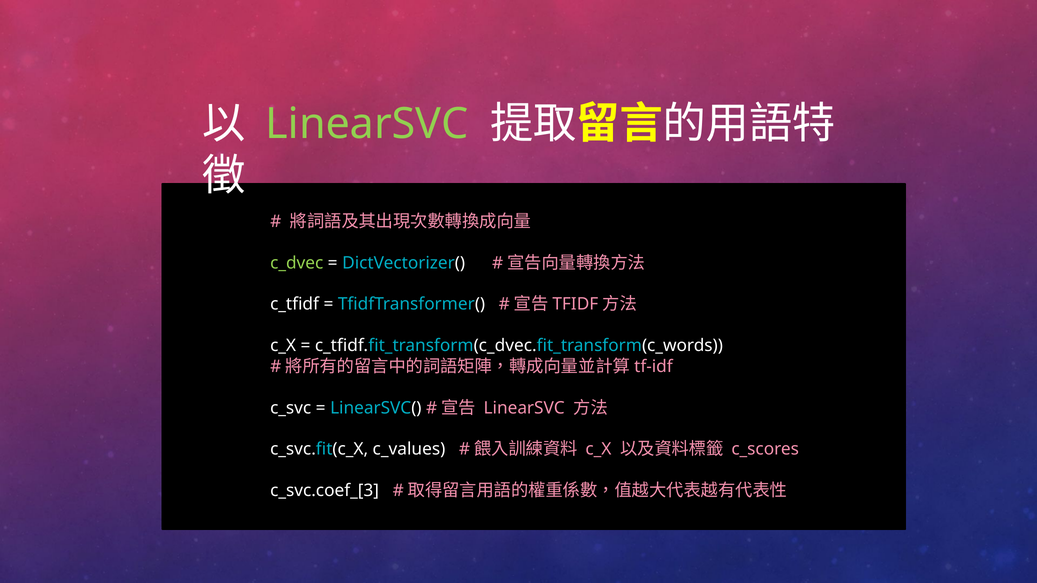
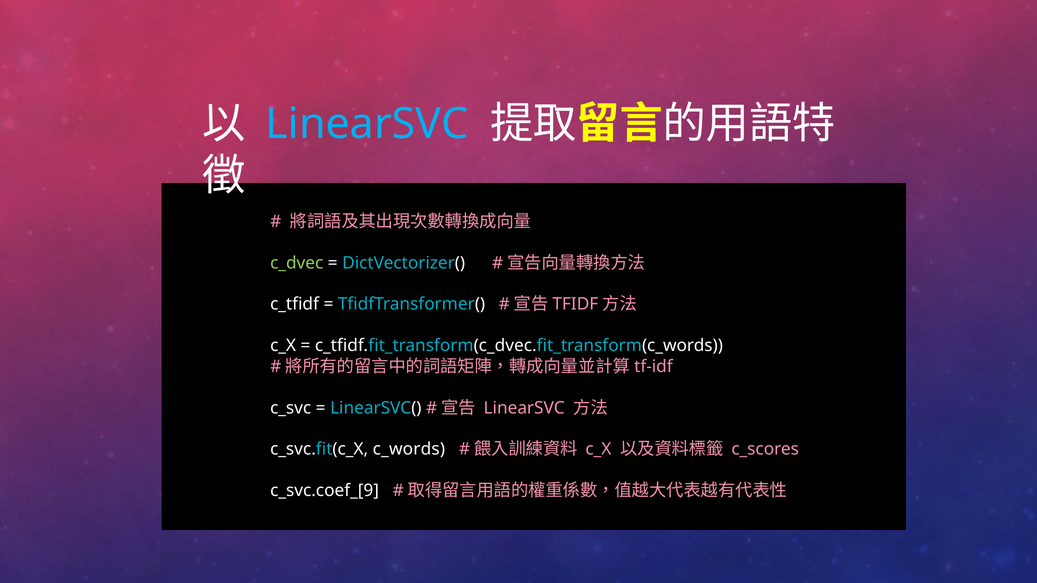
LinearSVC at (367, 124) colour: light green -> light blue
c_values: c_values -> c_words
c_svc.coef_[3: c_svc.coef_[3 -> c_svc.coef_[9
